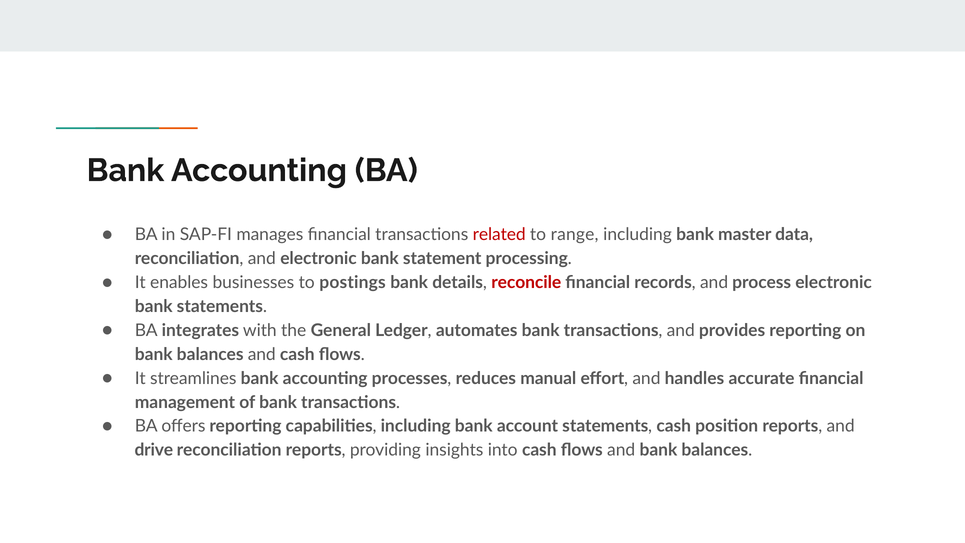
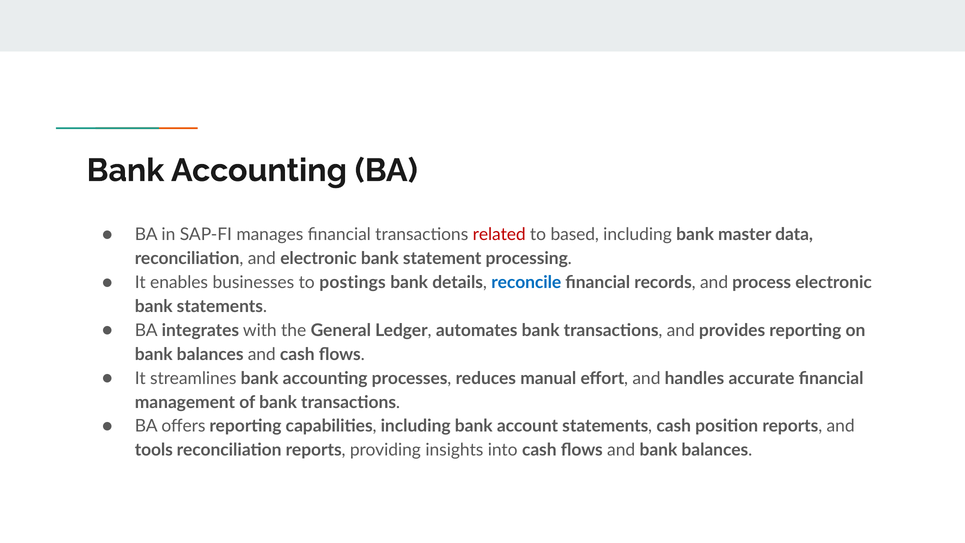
range: range -> based
reconcile colour: red -> blue
drive: drive -> tools
